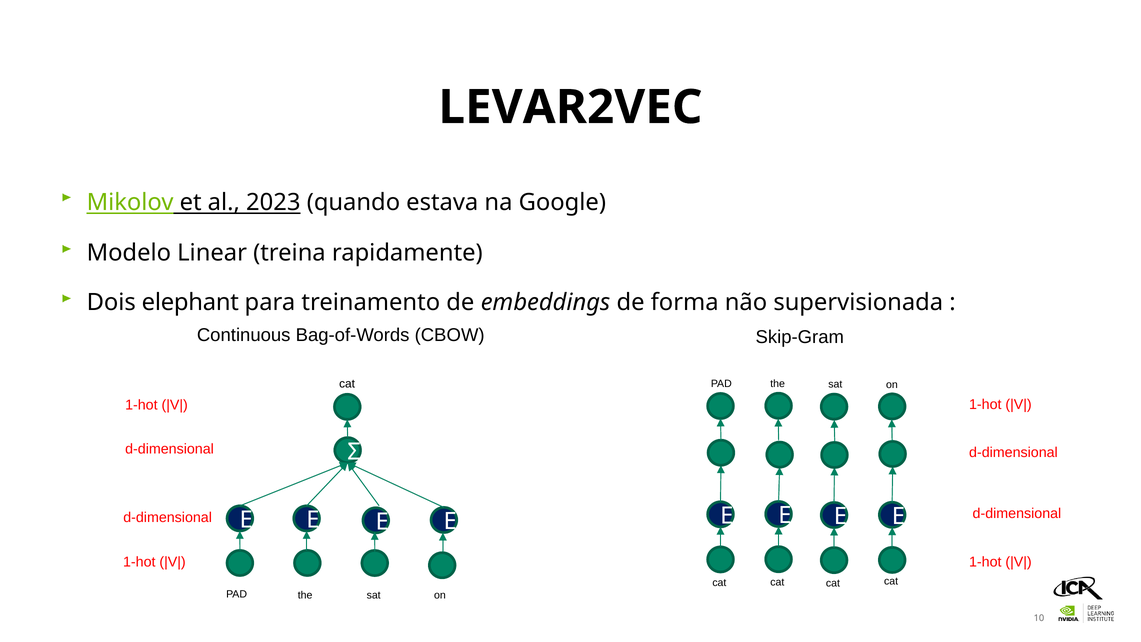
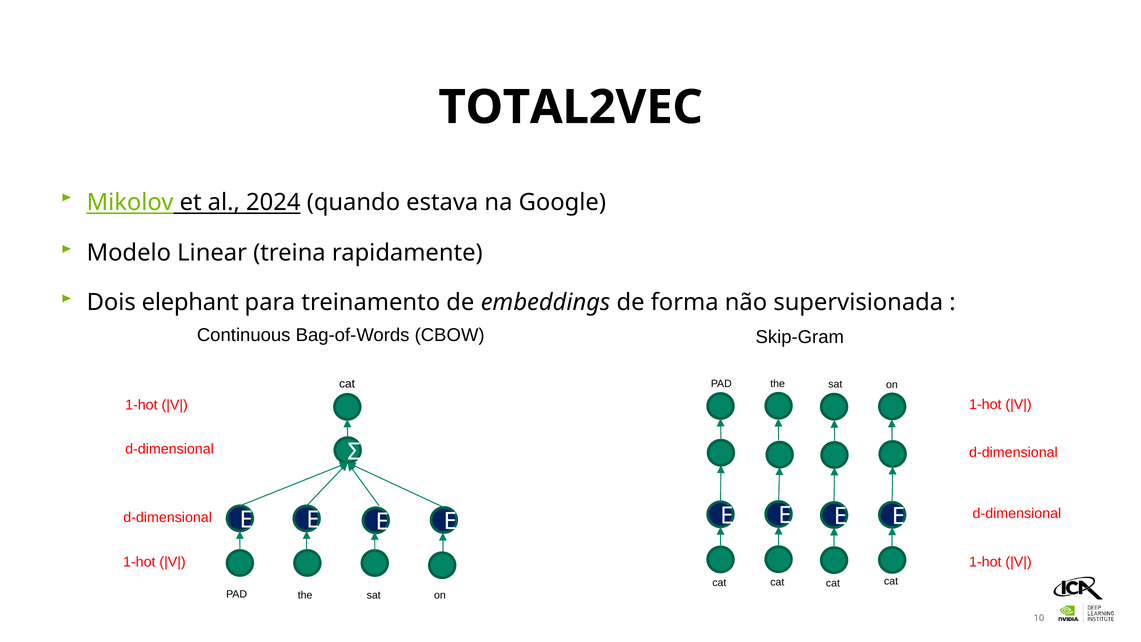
LEVAR2VEC: LEVAR2VEC -> TOTAL2VEC
2023: 2023 -> 2024
